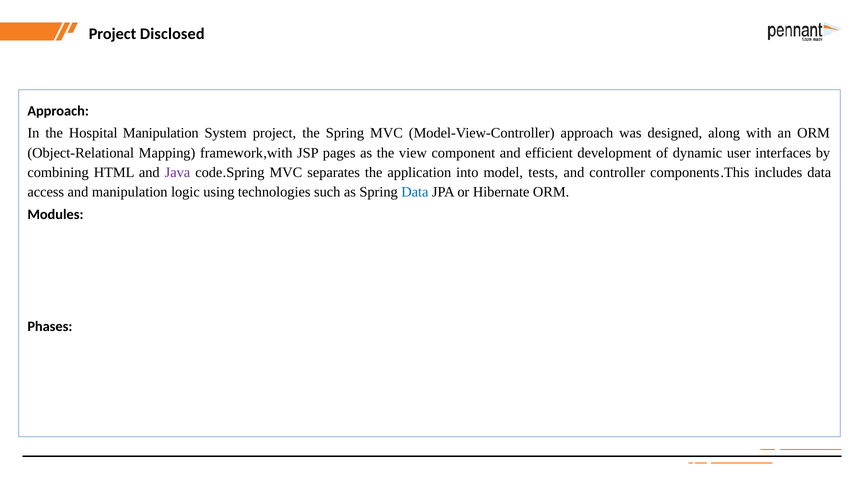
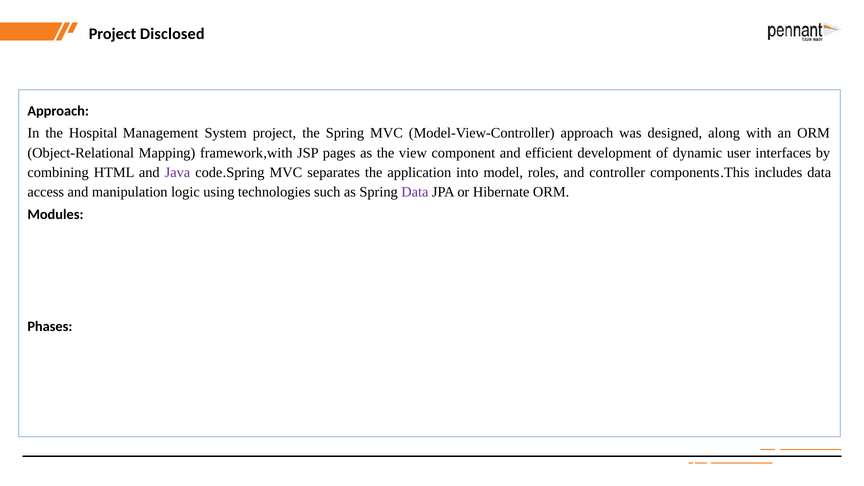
Hospital Manipulation: Manipulation -> Management
tests: tests -> roles
Data at (415, 192) colour: blue -> purple
